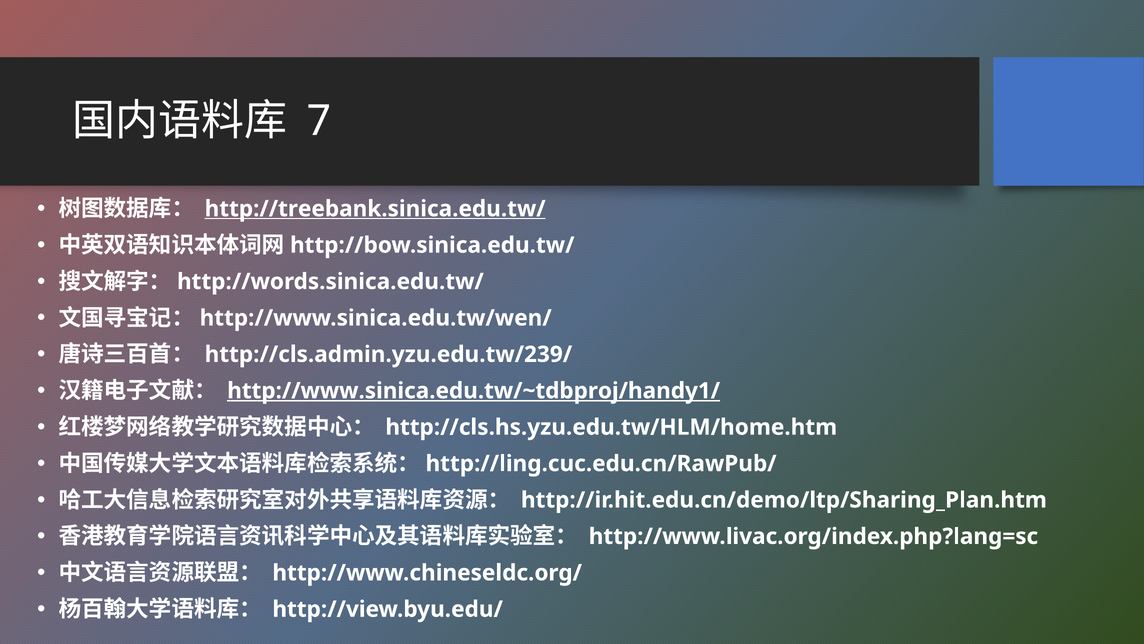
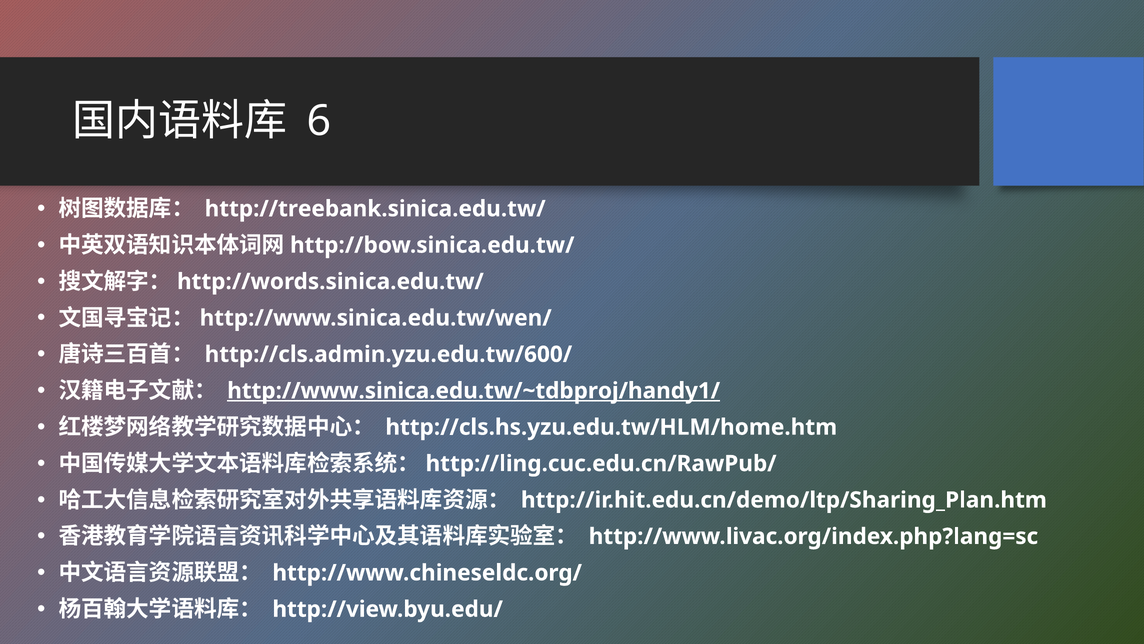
7: 7 -> 6
http://treebank.sinica.edu.tw/ underline: present -> none
http://cls.admin.yzu.edu.tw/239/: http://cls.admin.yzu.edu.tw/239/ -> http://cls.admin.yzu.edu.tw/600/
